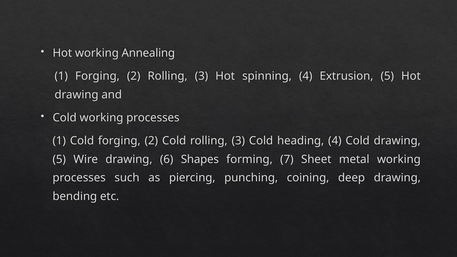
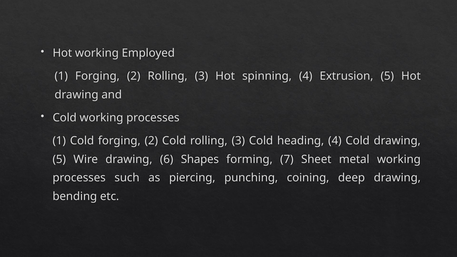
Annealing: Annealing -> Employed
